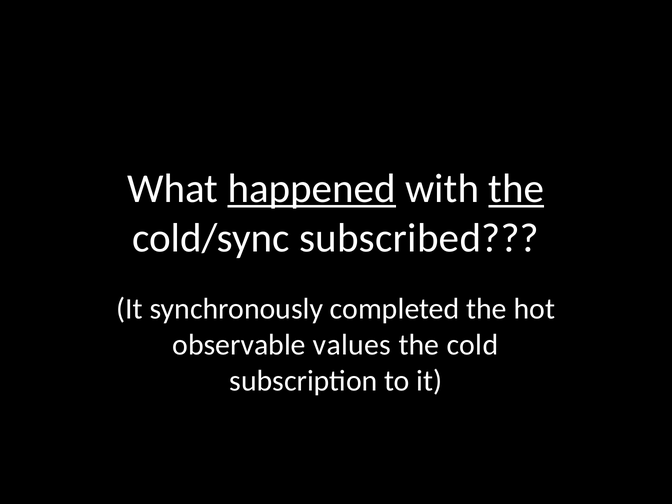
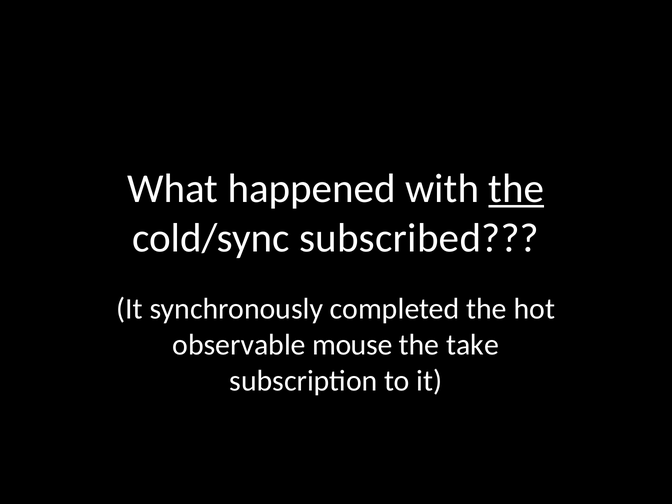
happened underline: present -> none
values: values -> mouse
cold: cold -> take
